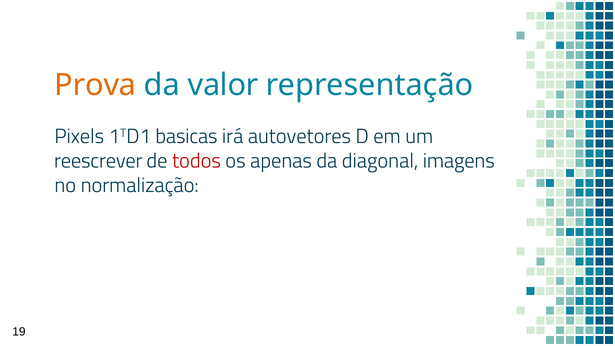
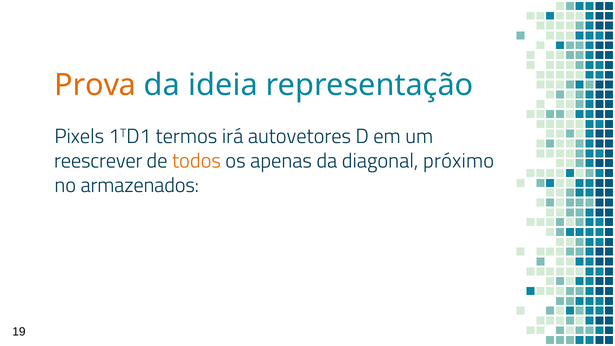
valor: valor -> ideia
basicas: basicas -> termos
todos colour: red -> orange
imagens: imagens -> próximo
normalização: normalização -> armazenados
